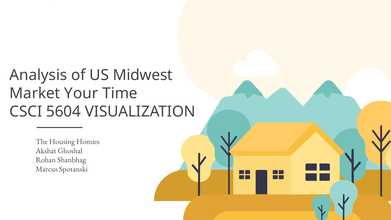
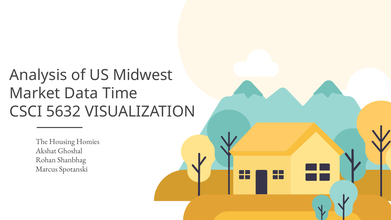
Your: Your -> Data
5604: 5604 -> 5632
